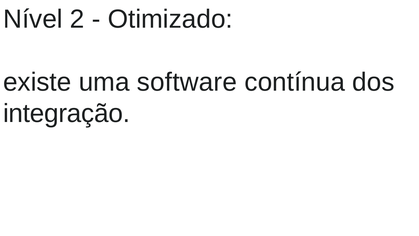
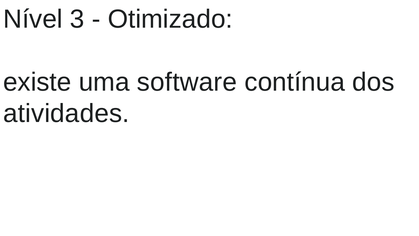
2: 2 -> 3
integração: integração -> atividades
